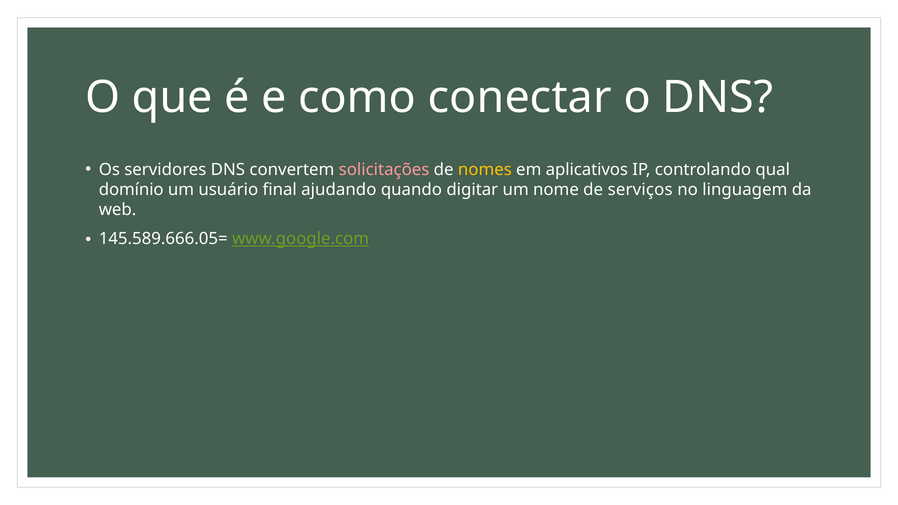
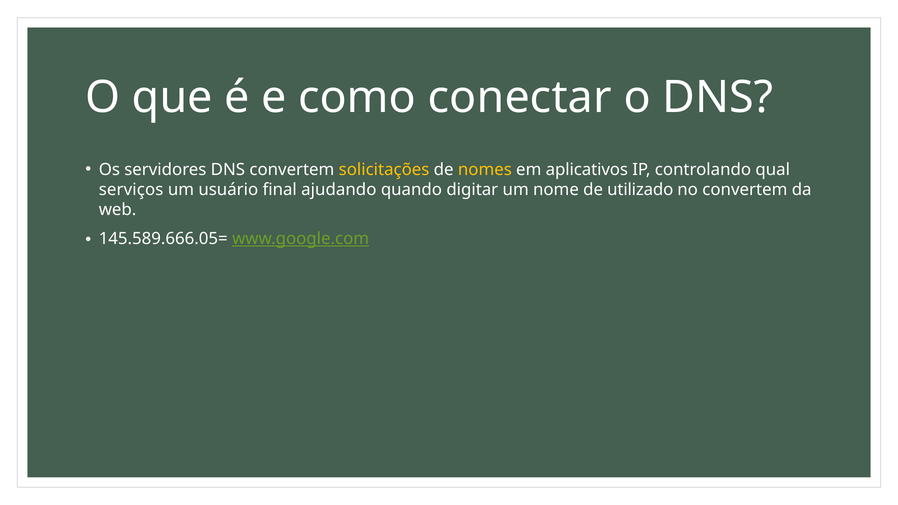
solicitações colour: pink -> yellow
domínio: domínio -> serviços
serviços: serviços -> utilizado
no linguagem: linguagem -> convertem
